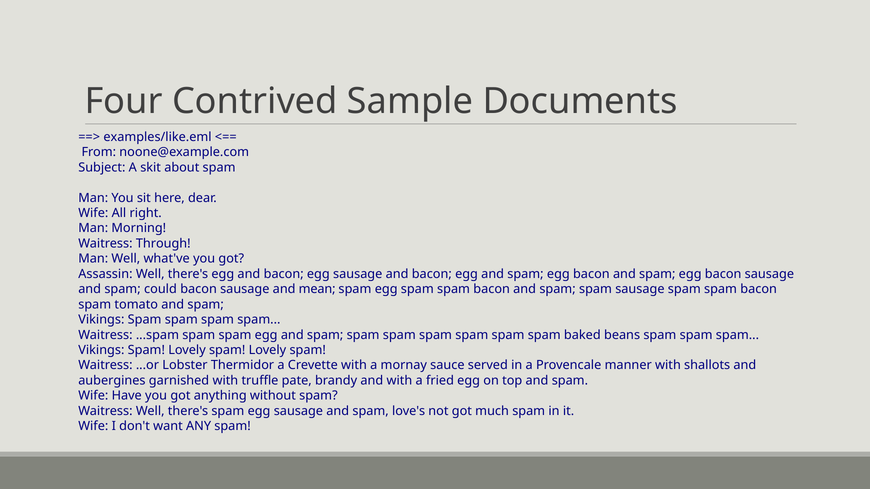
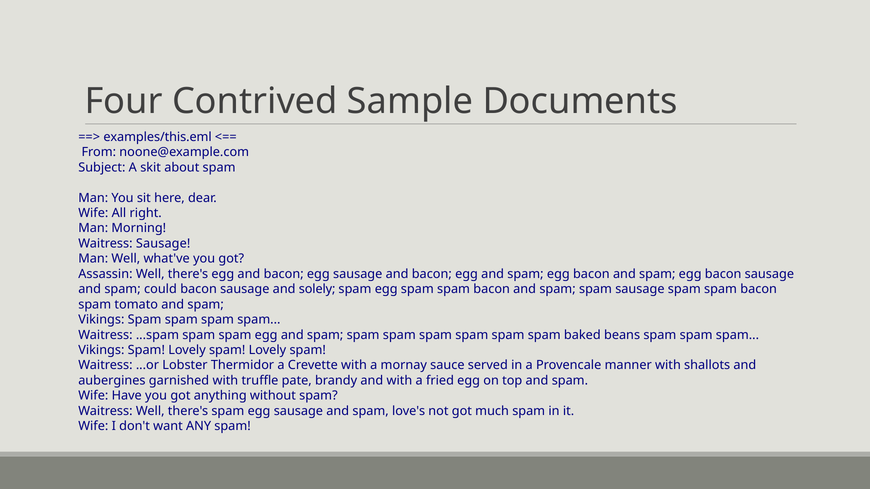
examples/like.eml: examples/like.eml -> examples/this.eml
Waitress Through: Through -> Sausage
mean: mean -> solely
